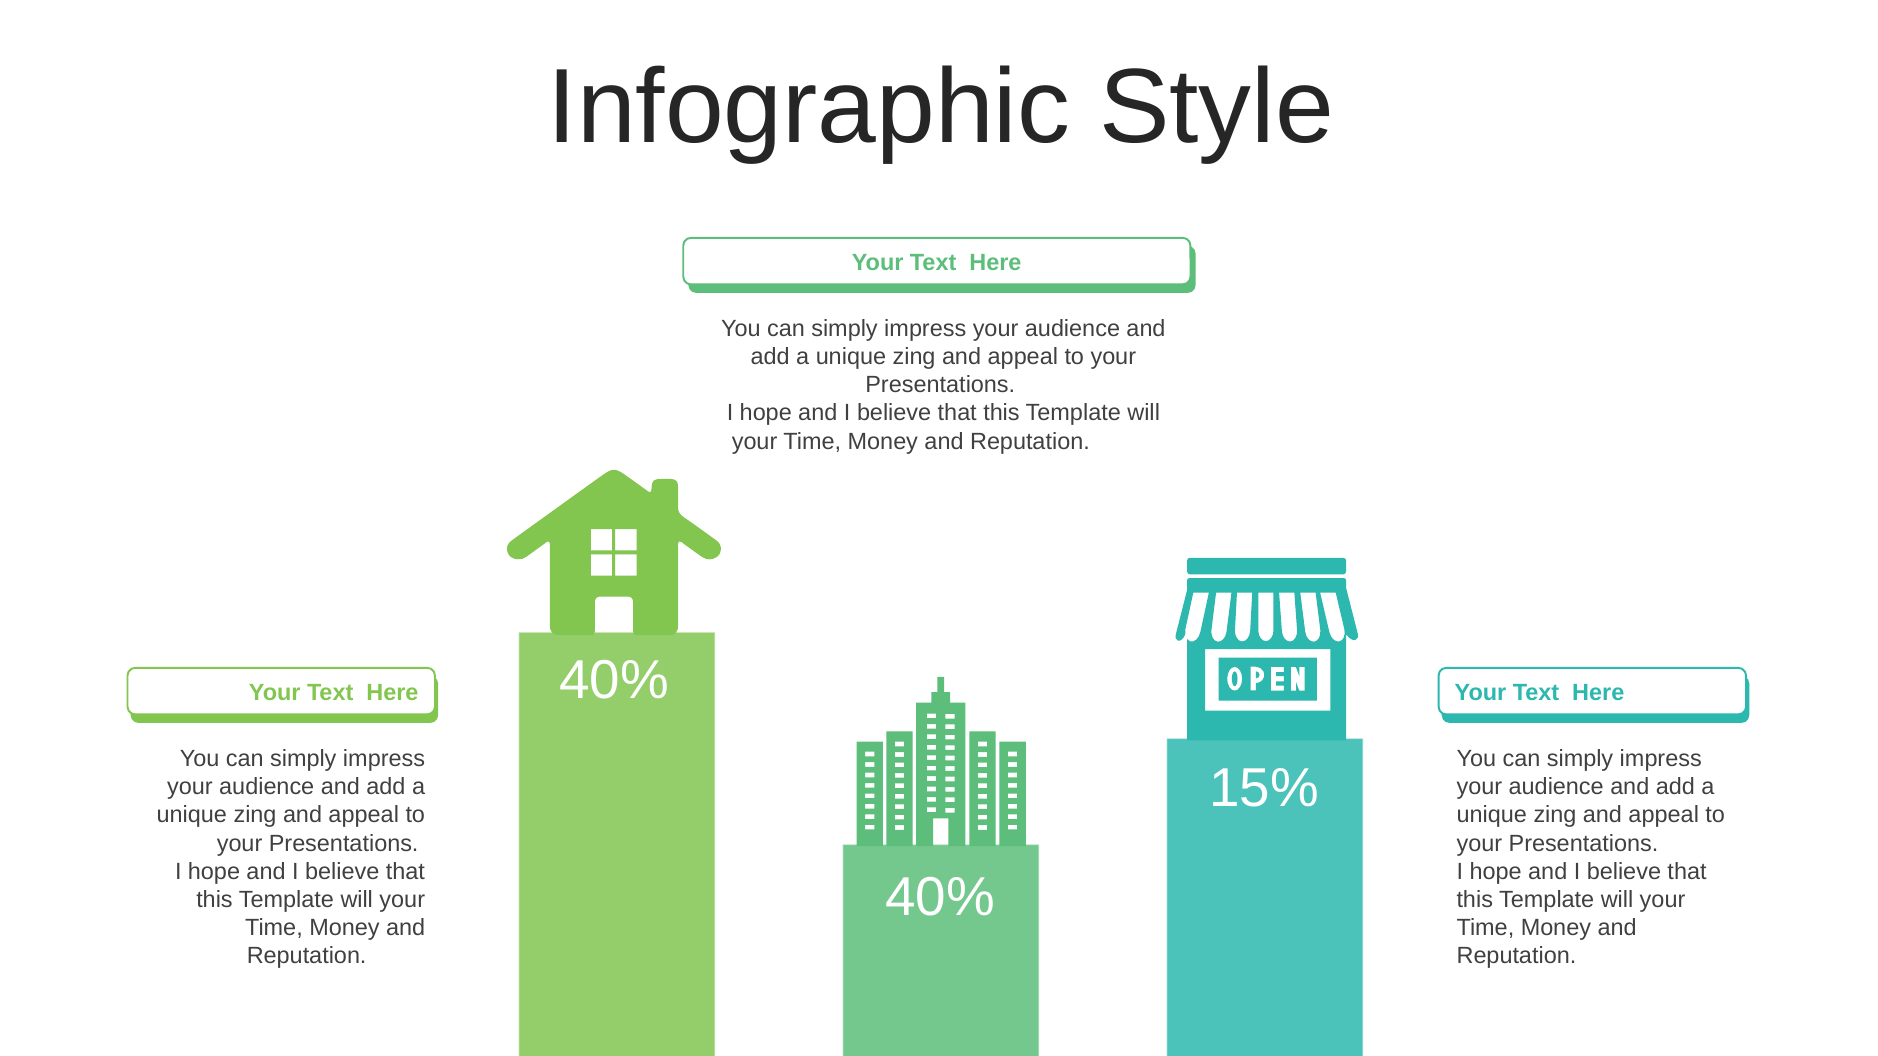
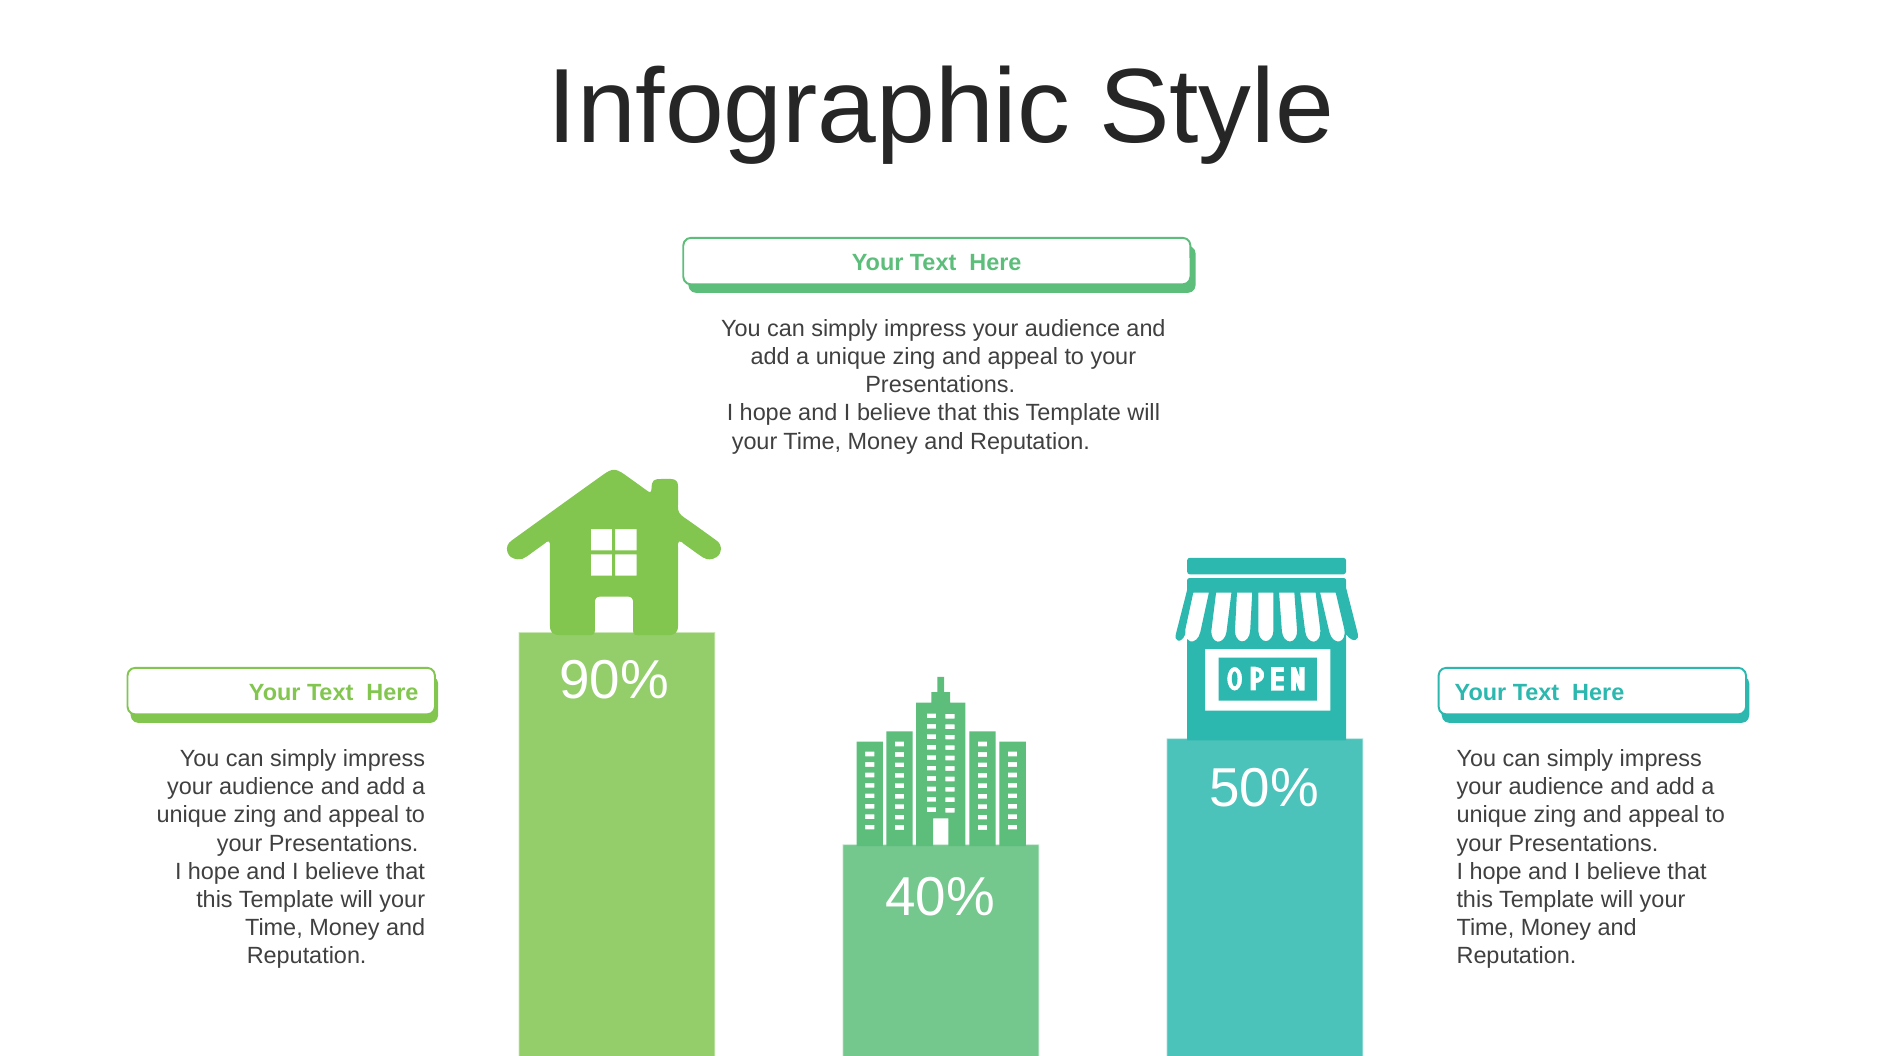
40% at (614, 680): 40% -> 90%
15%: 15% -> 50%
